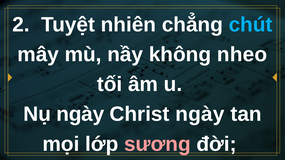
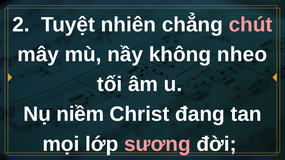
chút colour: light blue -> pink
Nụ ngày: ngày -> niềm
Christ ngày: ngày -> đang
